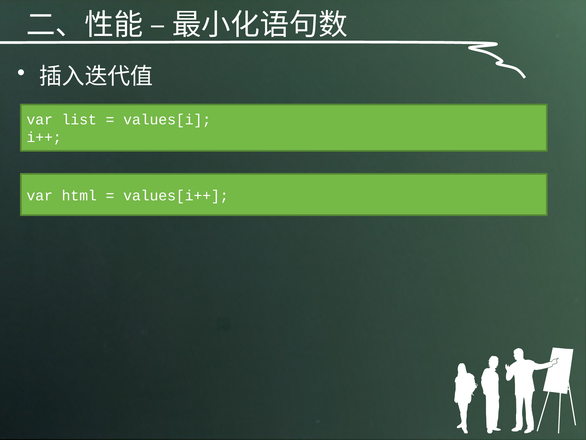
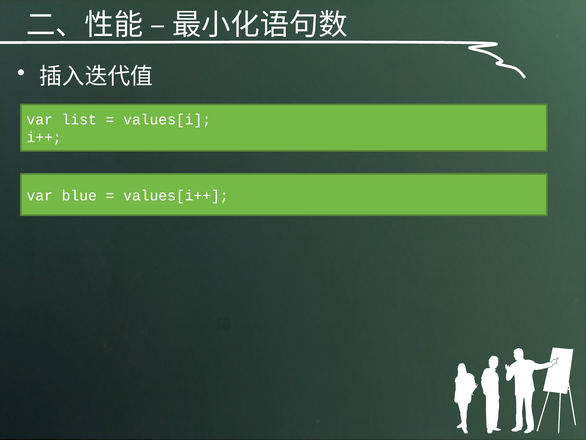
html: html -> blue
